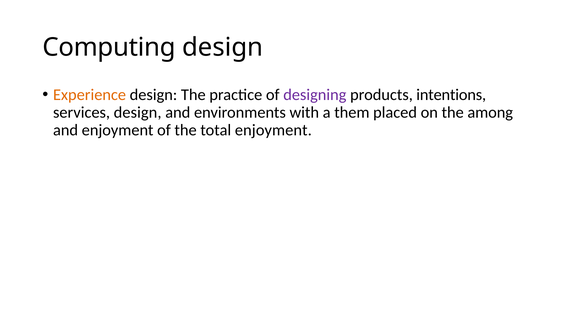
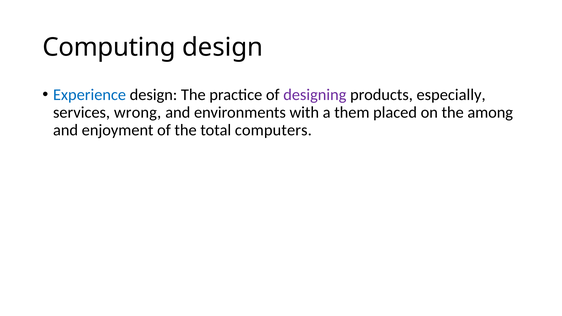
Experience colour: orange -> blue
intentions: intentions -> especially
services design: design -> wrong
total enjoyment: enjoyment -> computers
